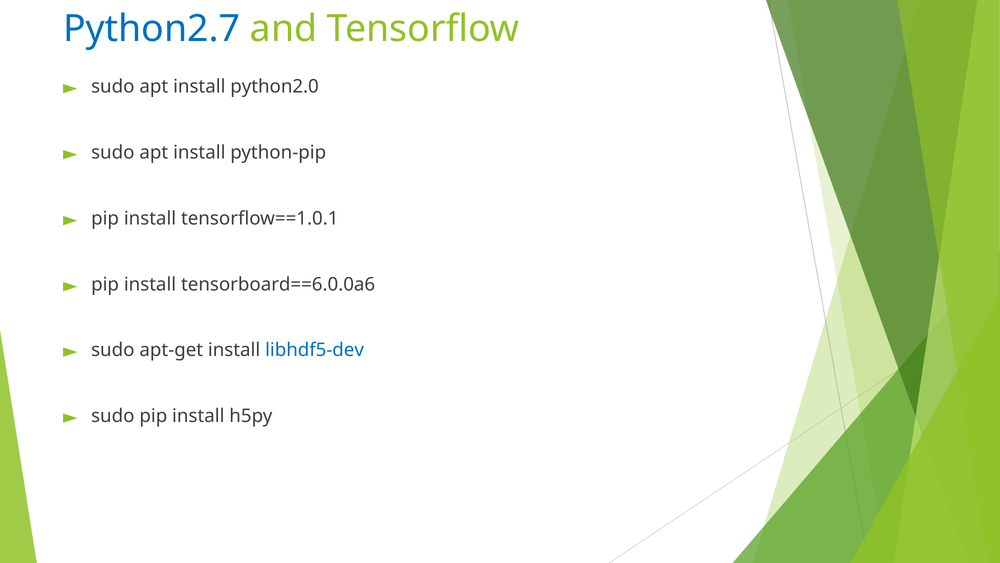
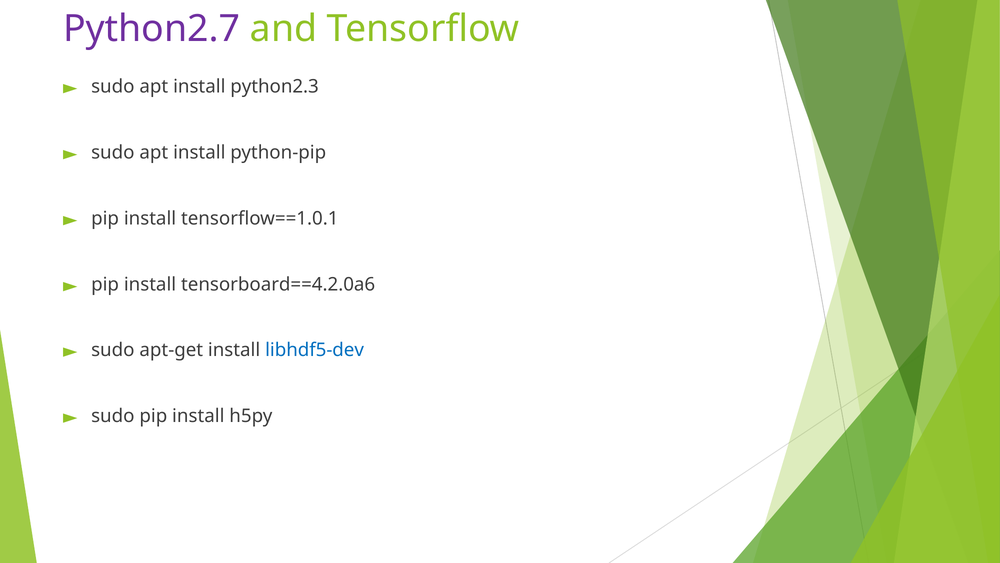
Python2.7 colour: blue -> purple
python2.0: python2.0 -> python2.3
tensorboard==6.0.0a6: tensorboard==6.0.0a6 -> tensorboard==4.2.0a6
